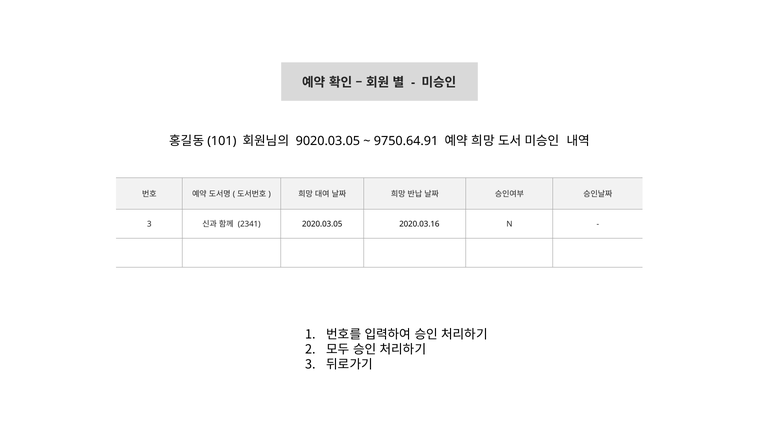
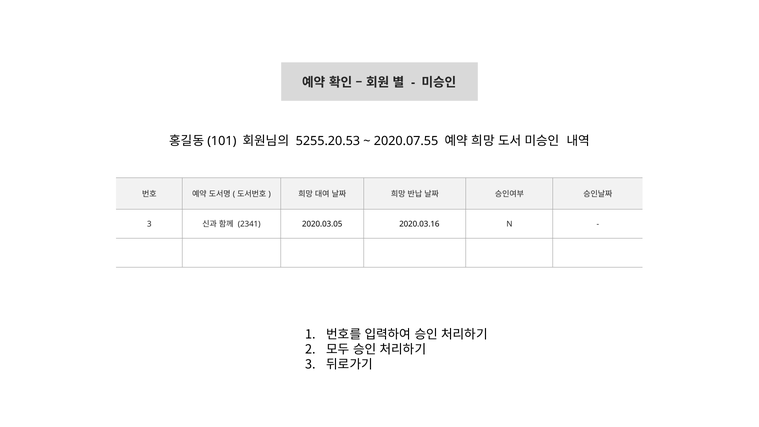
9020.03.05: 9020.03.05 -> 5255.20.53
9750.64.91: 9750.64.91 -> 2020.07.55
